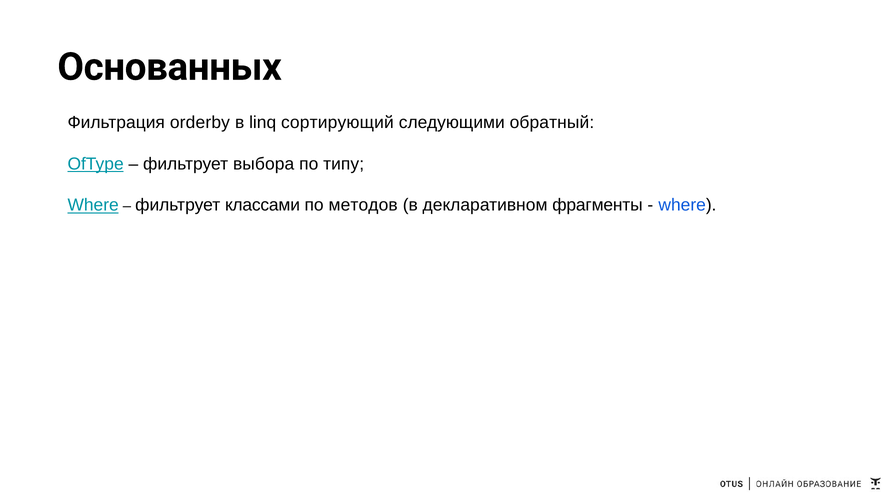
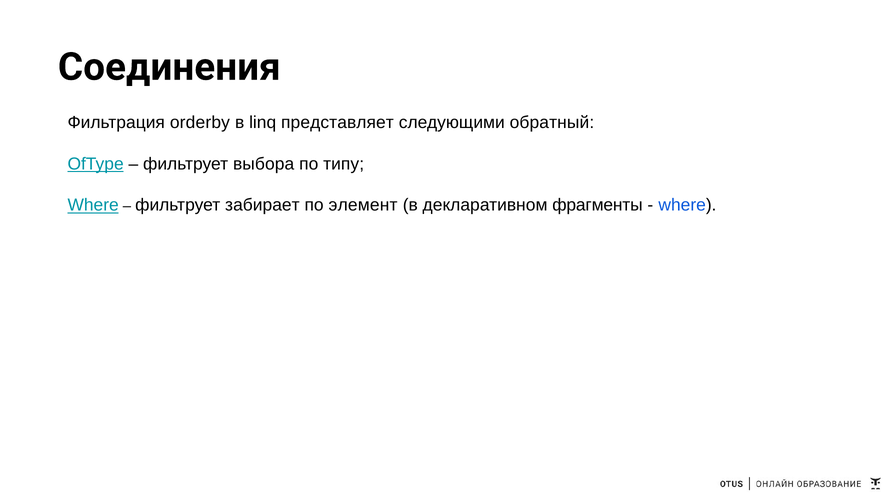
Основанных: Основанных -> Соединения
сортирующий: сортирующий -> представляет
классами: классами -> забирает
методов: методов -> элемент
